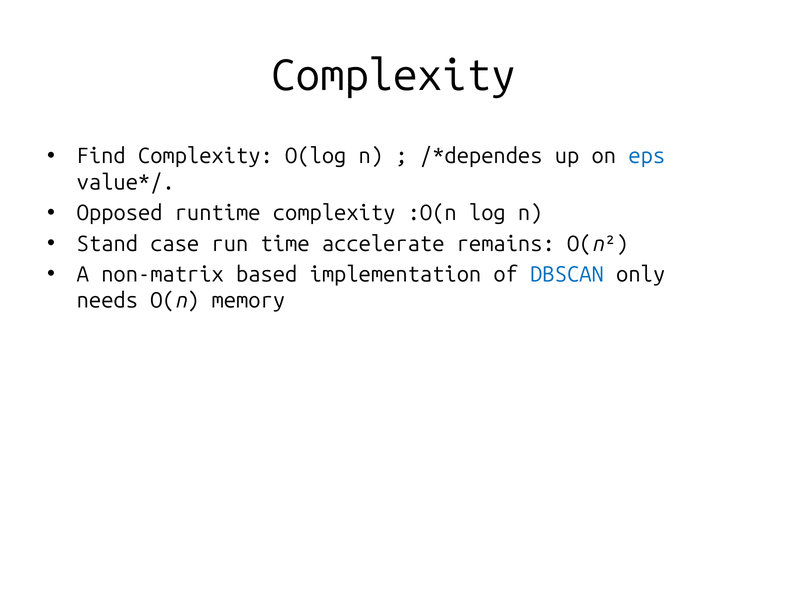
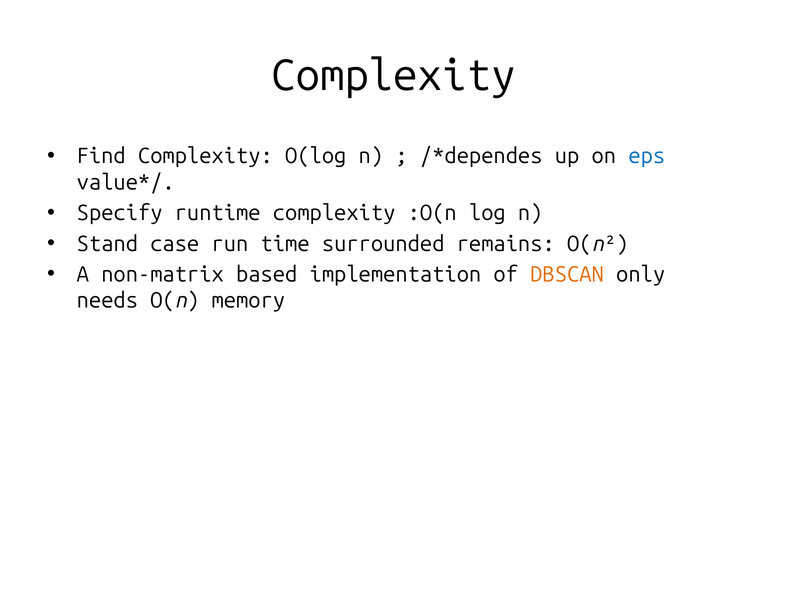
Opposed: Opposed -> Specify
accelerate: accelerate -> surrounded
DBSCAN colour: blue -> orange
